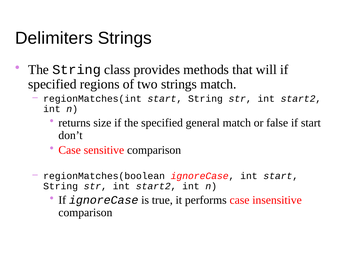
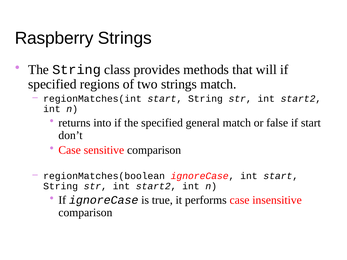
Delimiters: Delimiters -> Raspberry
size: size -> into
